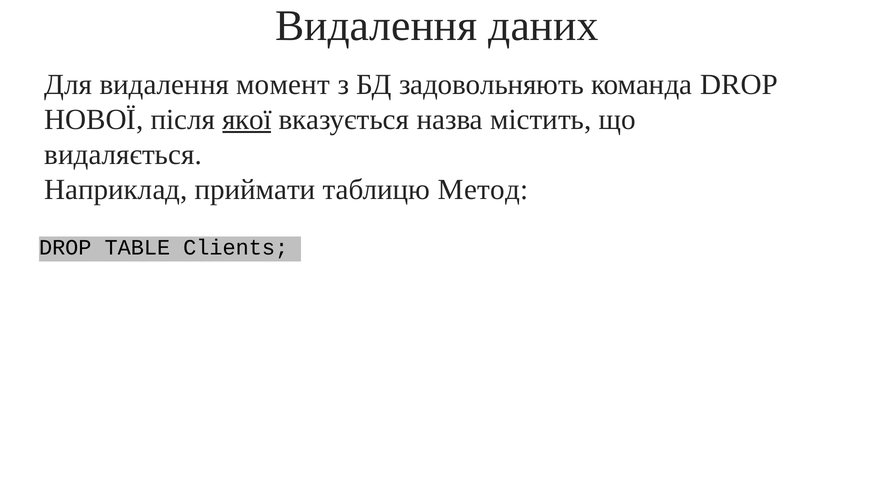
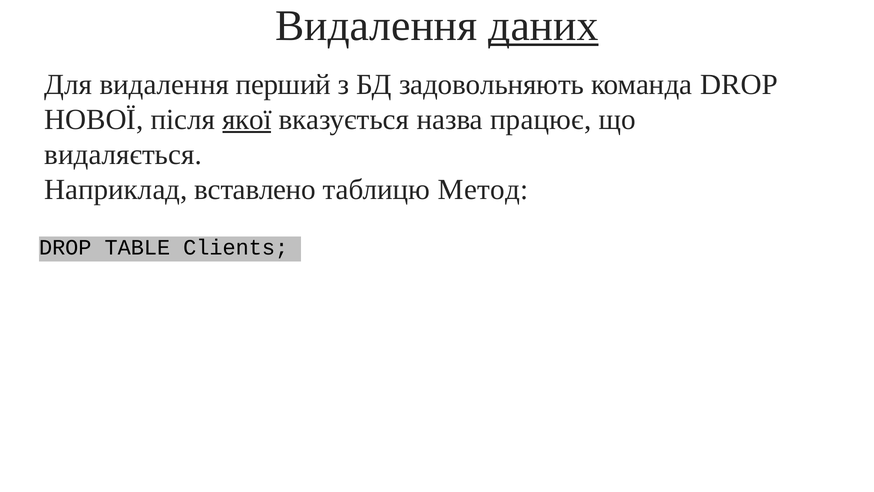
даних underline: none -> present
момент: момент -> перший
містить: містить -> працює
приймати: приймати -> вставлено
